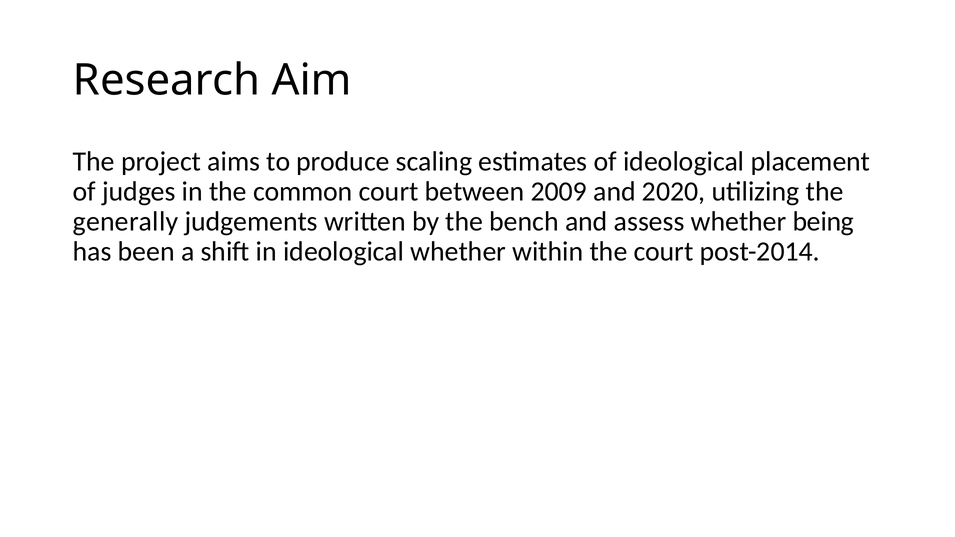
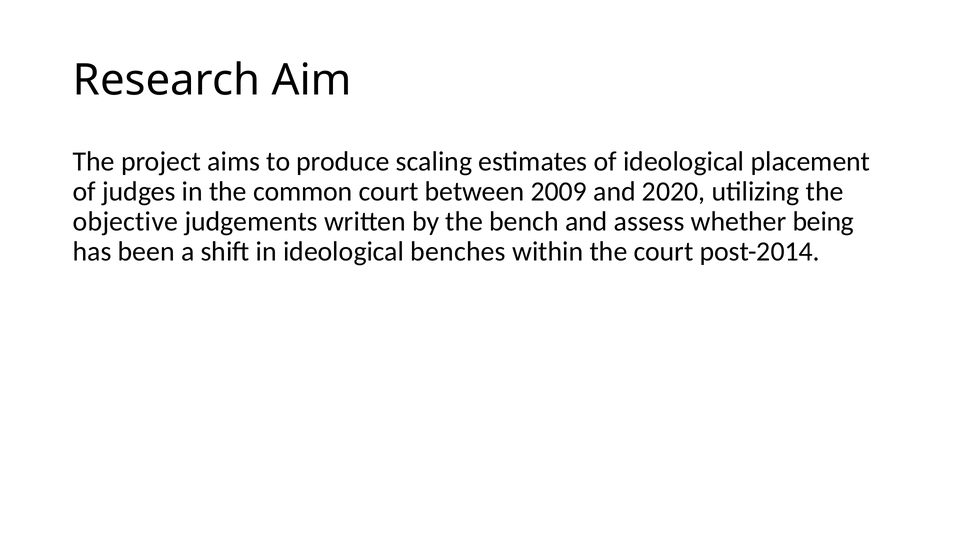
generally: generally -> objective
ideological whether: whether -> benches
